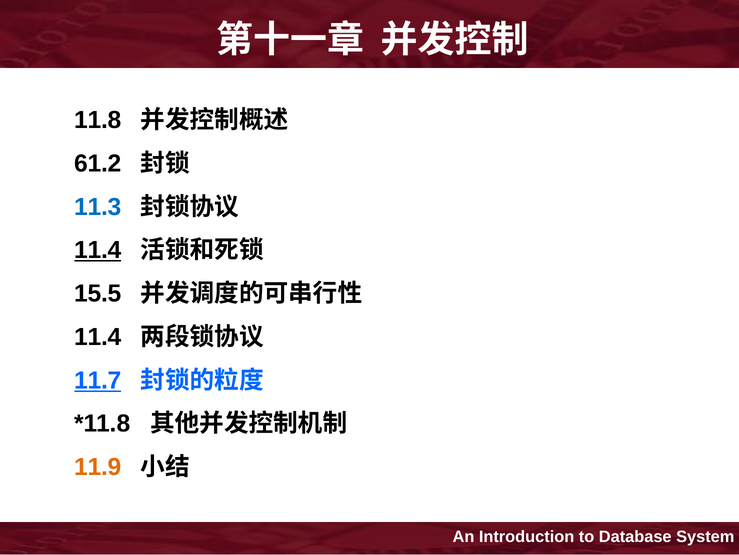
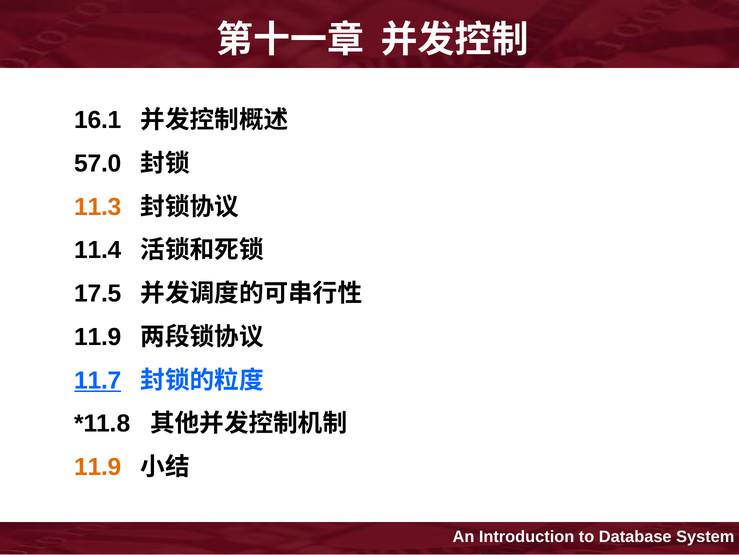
11.8: 11.8 -> 16.1
61.2: 61.2 -> 57.0
11.3 colour: blue -> orange
11.4 at (98, 250) underline: present -> none
15.5: 15.5 -> 17.5
11.4 at (98, 337): 11.4 -> 11.9
